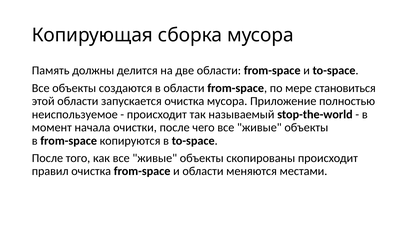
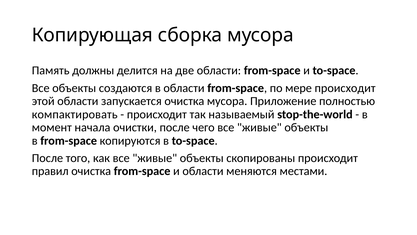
мере становиться: становиться -> происходит
неиспользуемое: неиспользуемое -> компактировать
